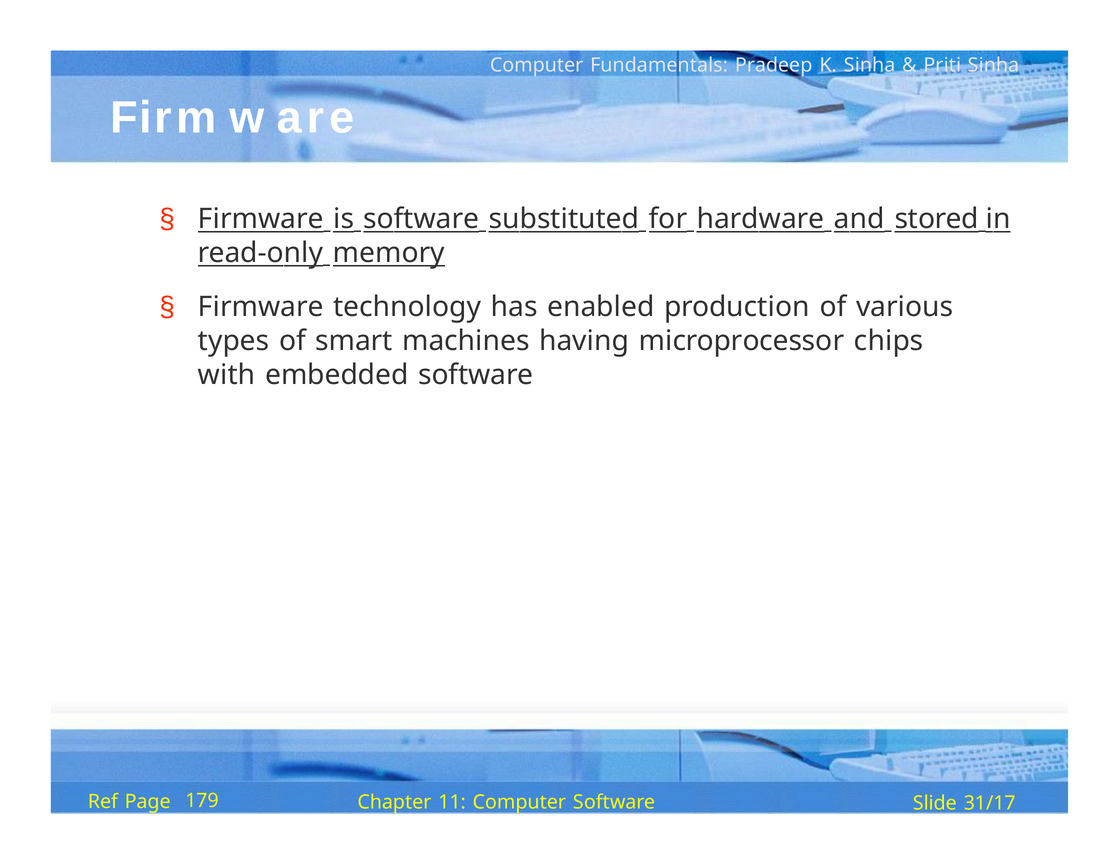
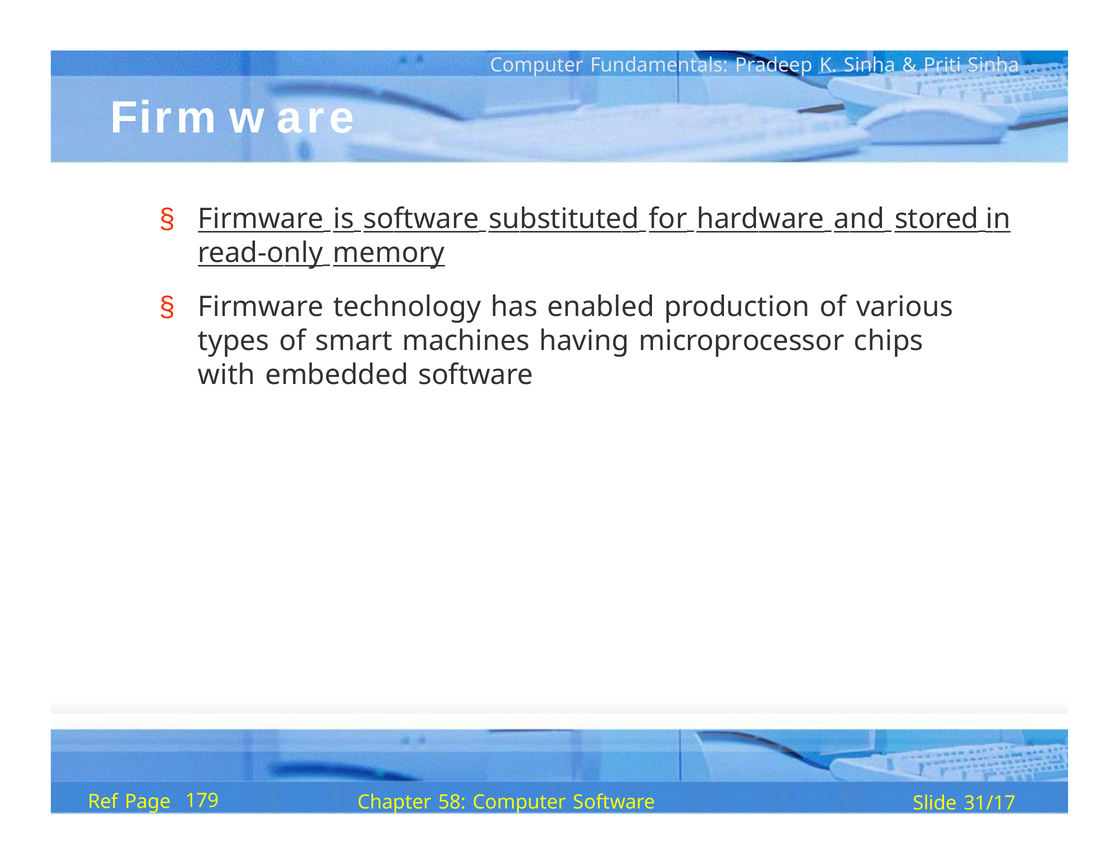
11: 11 -> 58
